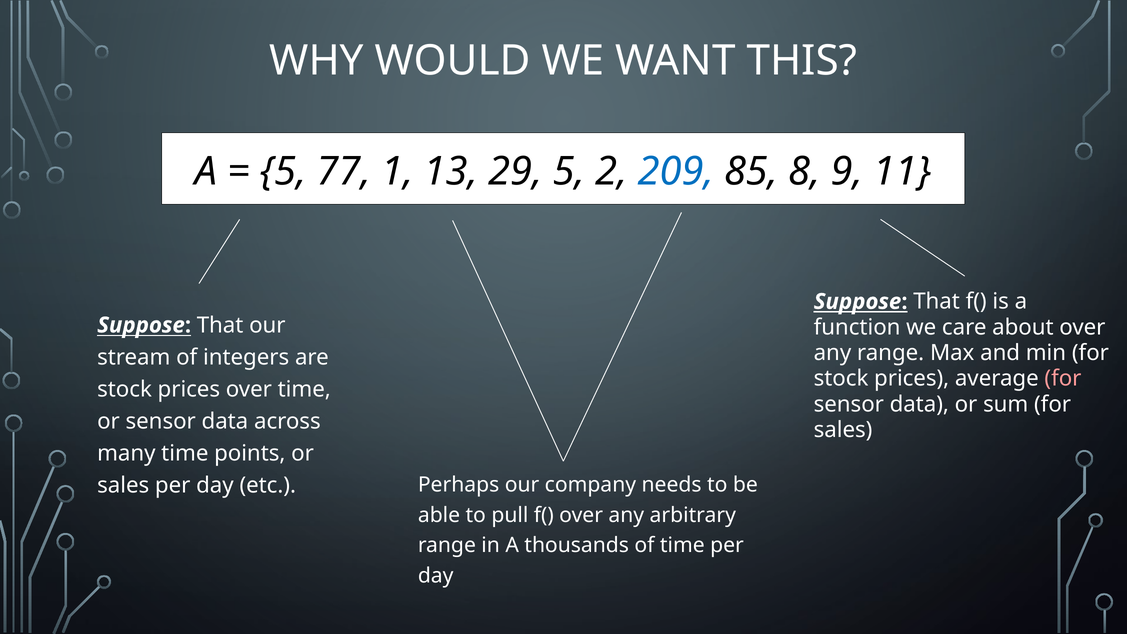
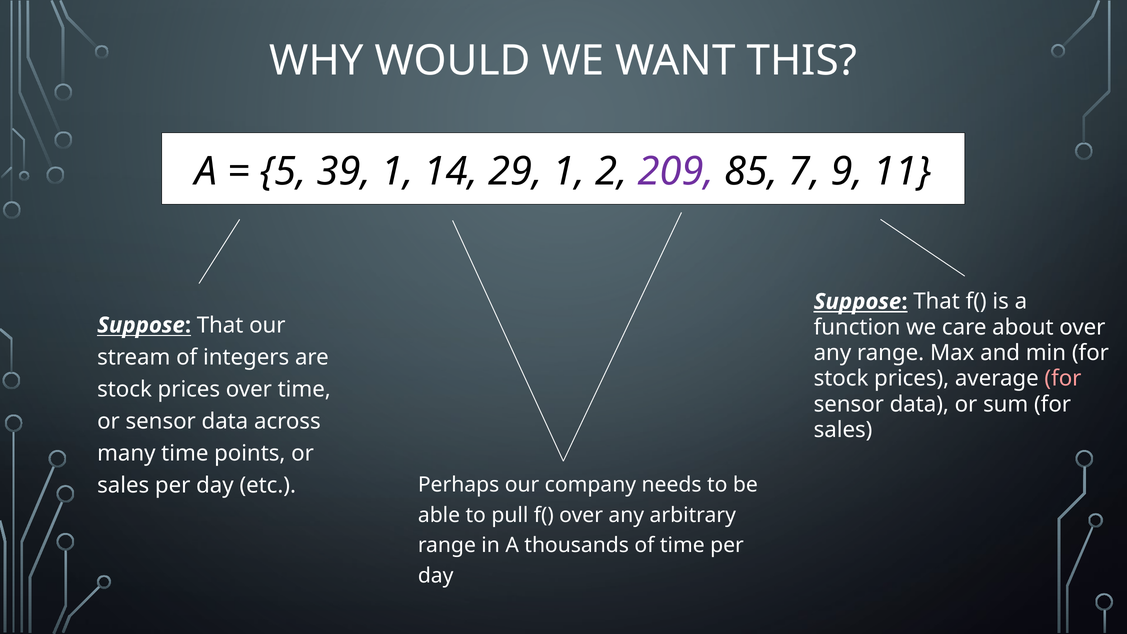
77: 77 -> 39
13: 13 -> 14
29 5: 5 -> 1
209 colour: blue -> purple
8: 8 -> 7
